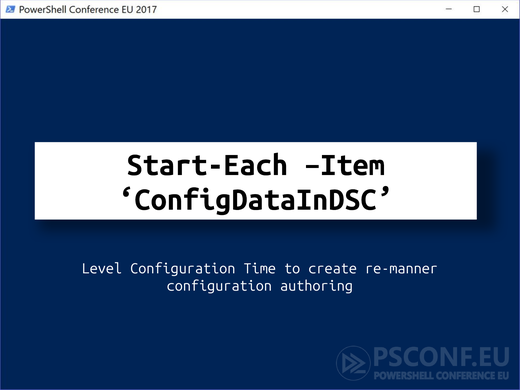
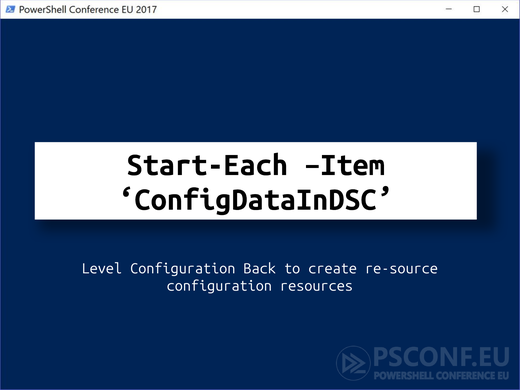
Time: Time -> Back
re-manner: re-manner -> re-source
authoring: authoring -> resources
